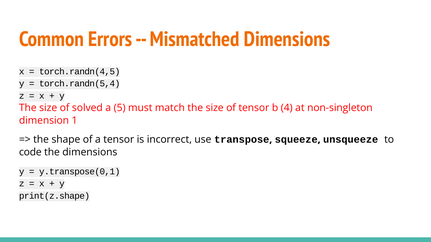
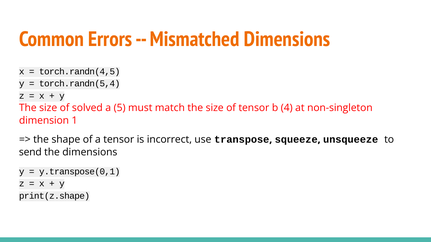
code: code -> send
